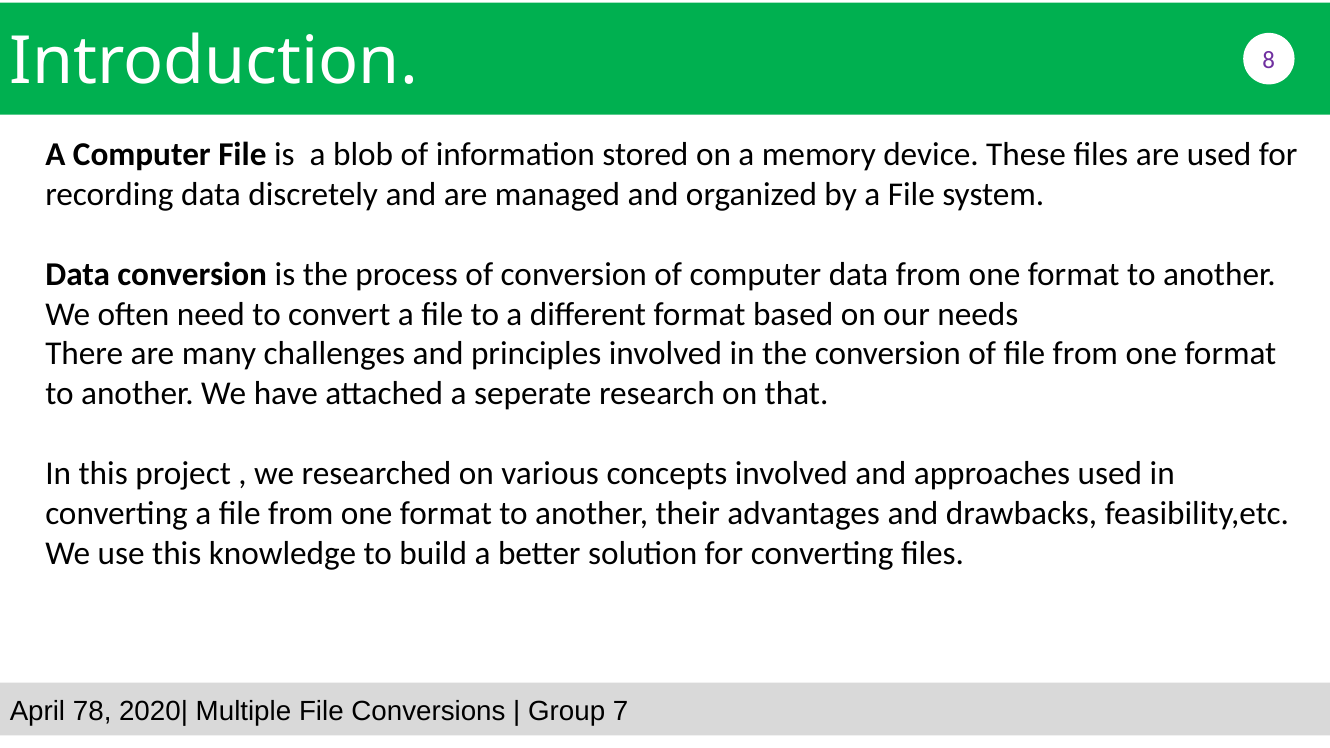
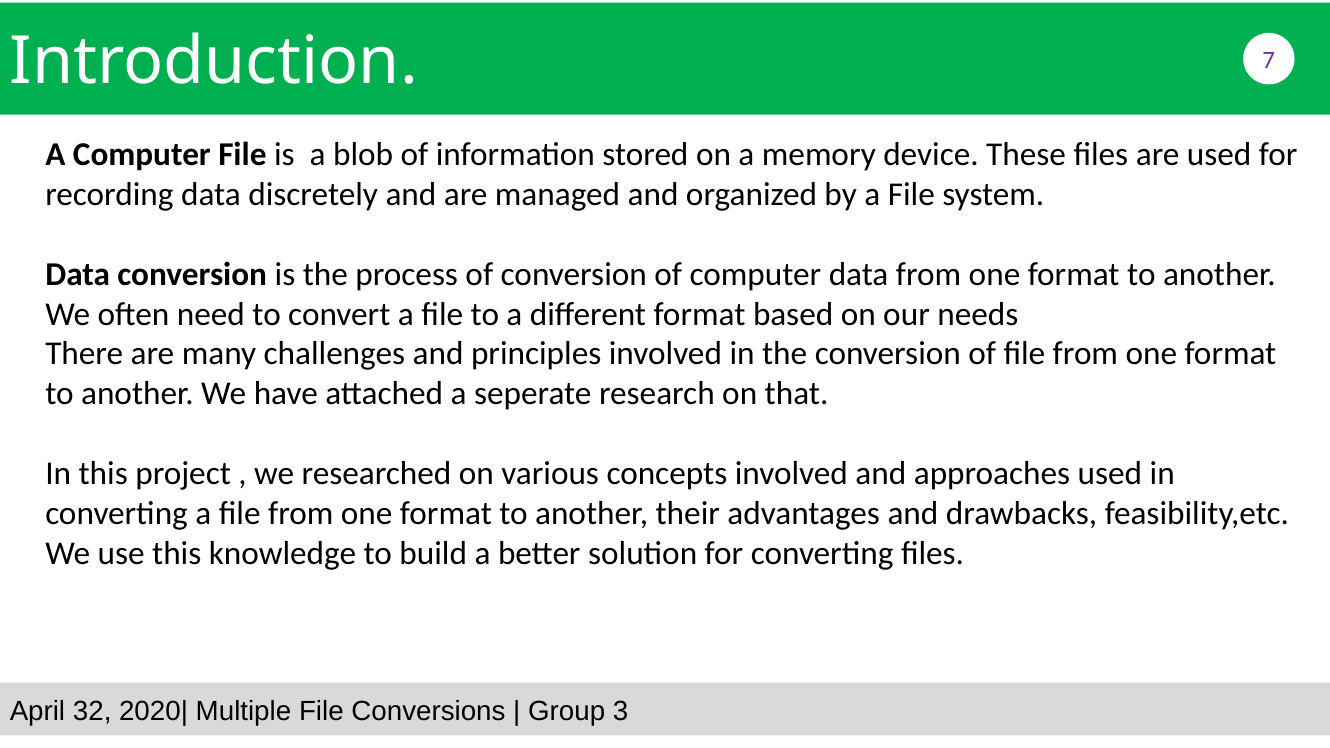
8: 8 -> 7
78: 78 -> 32
7: 7 -> 3
